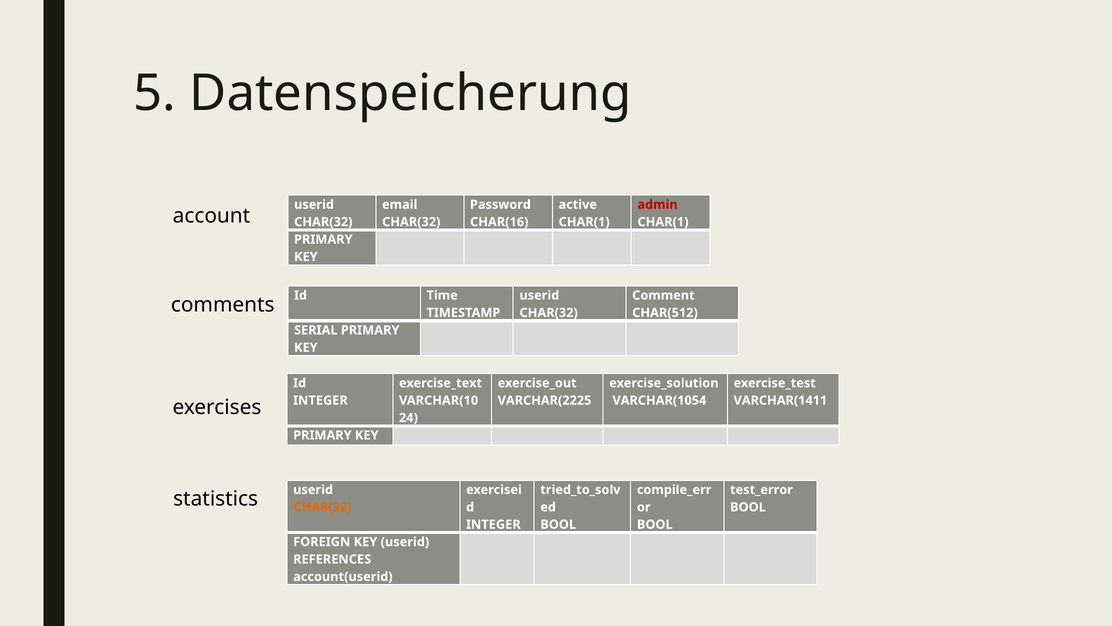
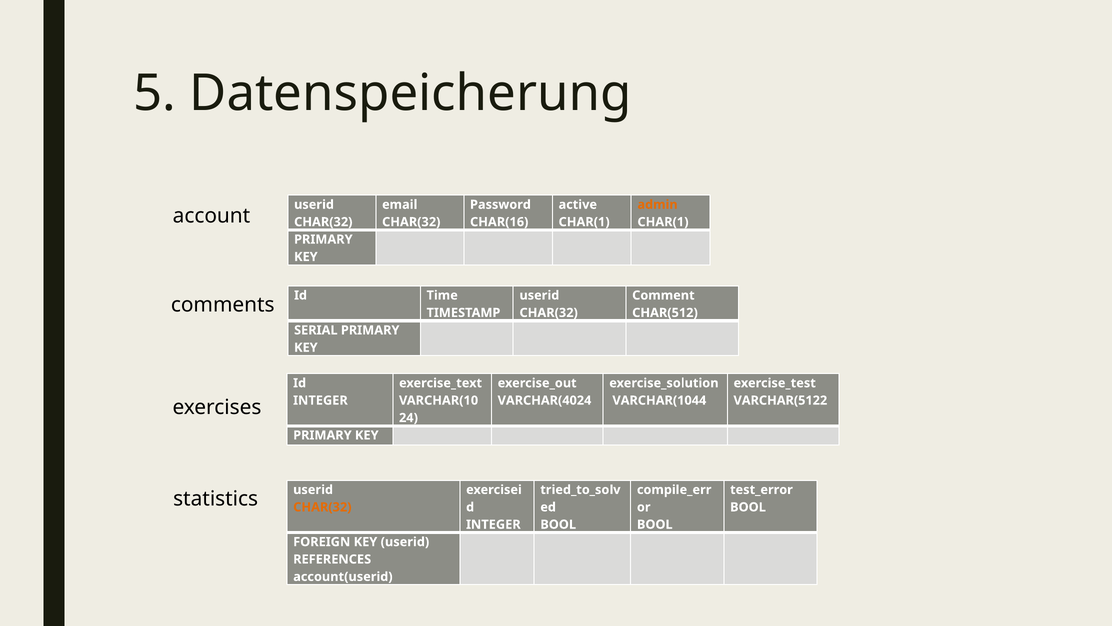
admin colour: red -> orange
VARCHAR(2225: VARCHAR(2225 -> VARCHAR(4024
VARCHAR(1054: VARCHAR(1054 -> VARCHAR(1044
VARCHAR(1411: VARCHAR(1411 -> VARCHAR(5122
